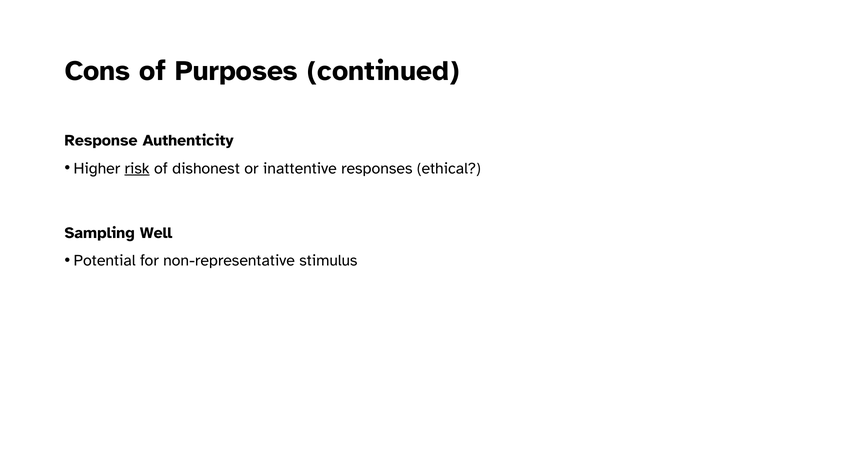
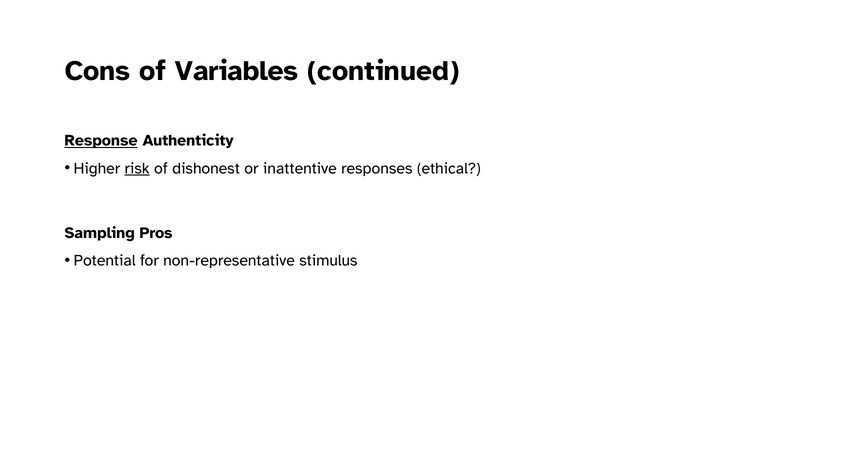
Purposes: Purposes -> Variables
Response underline: none -> present
Well: Well -> Pros
